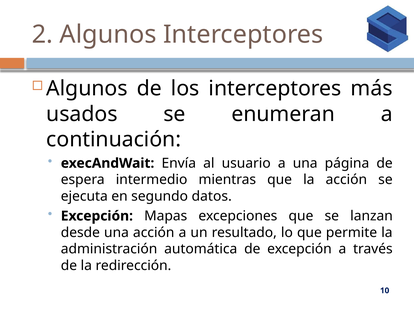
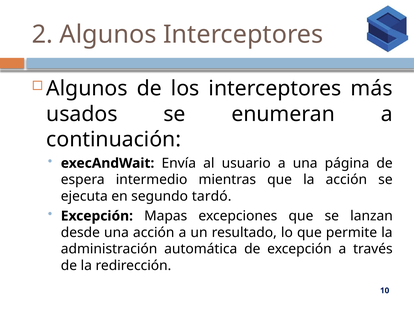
datos: datos -> tardó
